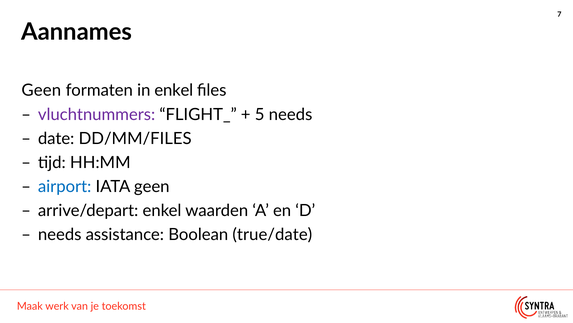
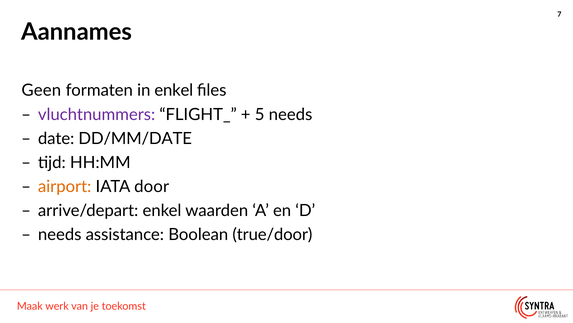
DD/MM/FILES: DD/MM/FILES -> DD/MM/DATE
airport colour: blue -> orange
IATA geen: geen -> door
true/date: true/date -> true/door
